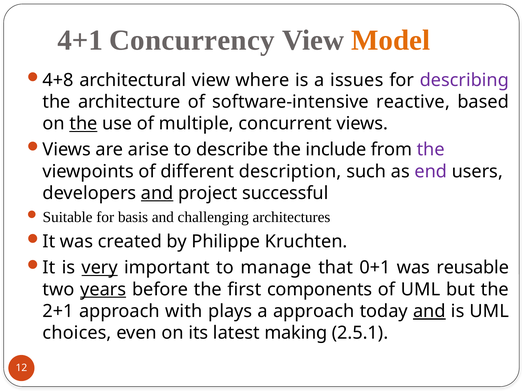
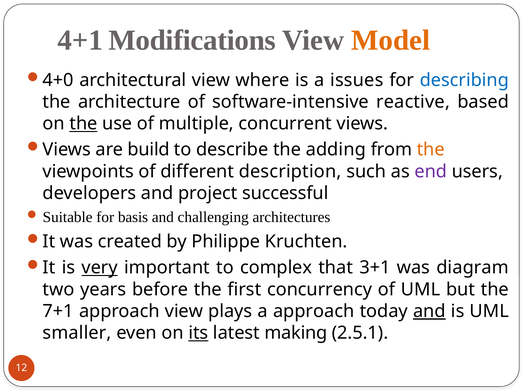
Concurrency: Concurrency -> Modifications
4+8: 4+8 -> 4+0
describing colour: purple -> blue
arise: arise -> build
include: include -> adding
the at (431, 150) colour: purple -> orange
and at (157, 193) underline: present -> none
manage: manage -> complex
0+1: 0+1 -> 3+1
reusable: reusable -> diagram
years underline: present -> none
components: components -> concurrency
2+1: 2+1 -> 7+1
approach with: with -> view
choices: choices -> smaller
its underline: none -> present
